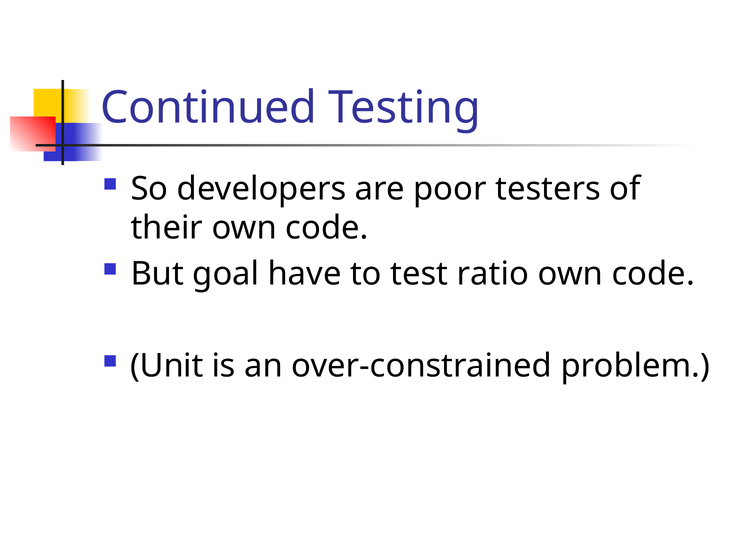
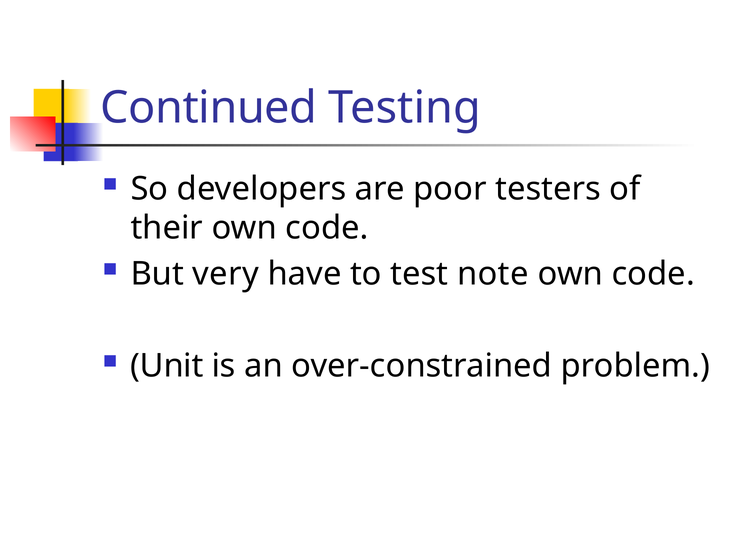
goal: goal -> very
ratio: ratio -> note
